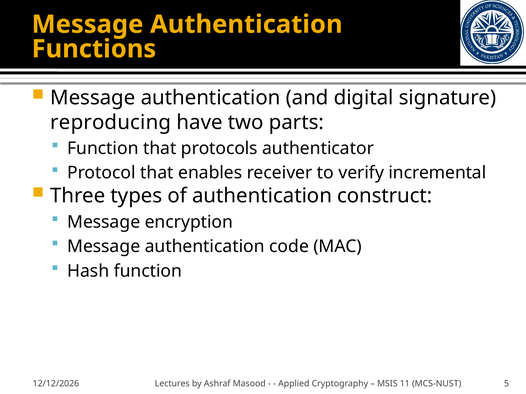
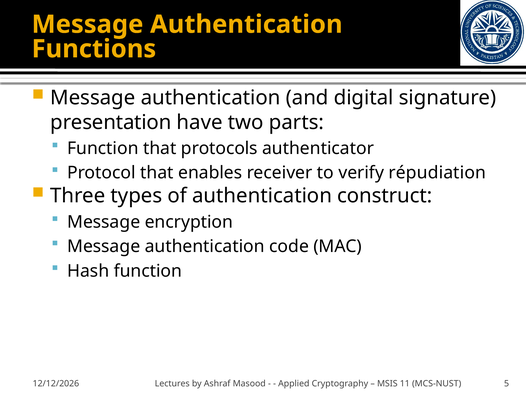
reproducing: reproducing -> presentation
incremental: incremental -> répudiation
